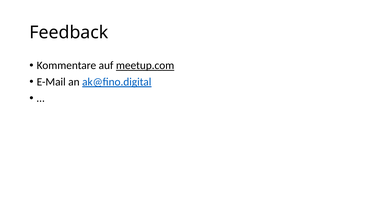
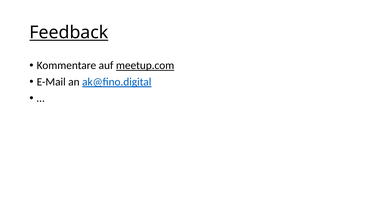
Feedback underline: none -> present
